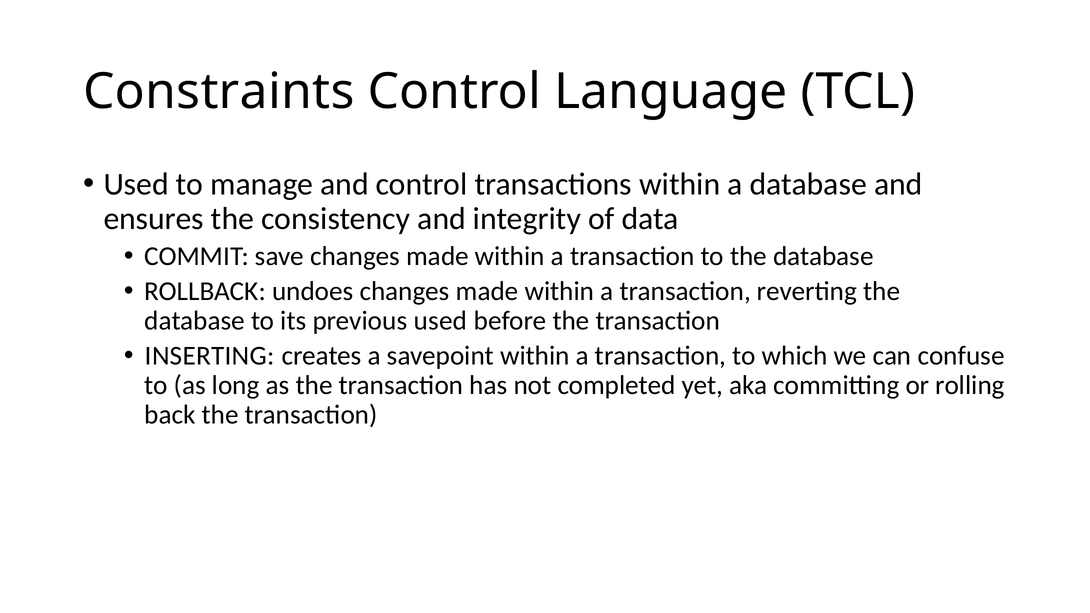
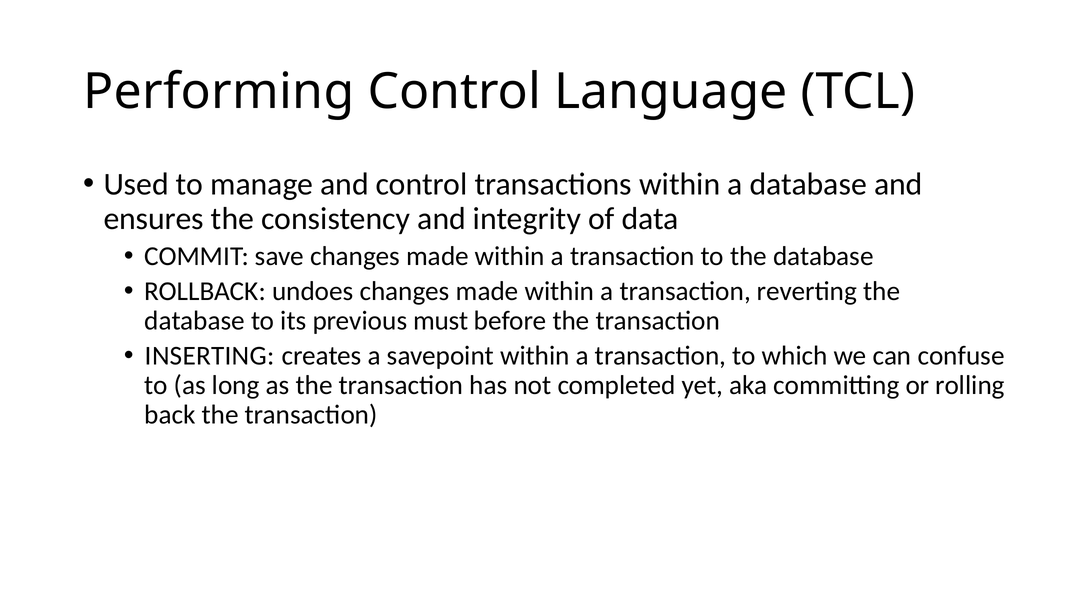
Constraints: Constraints -> Performing
previous used: used -> must
